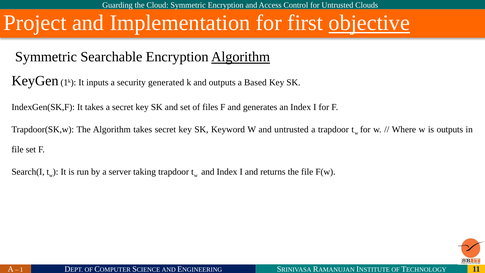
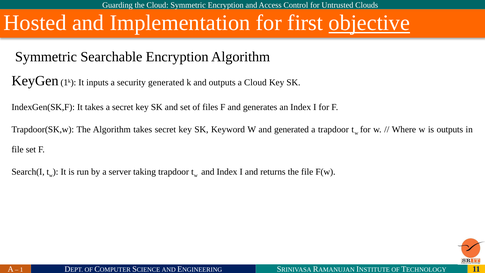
Project: Project -> Hosted
Algorithm at (241, 57) underline: present -> none
a Based: Based -> Cloud
and untrusted: untrusted -> generated
